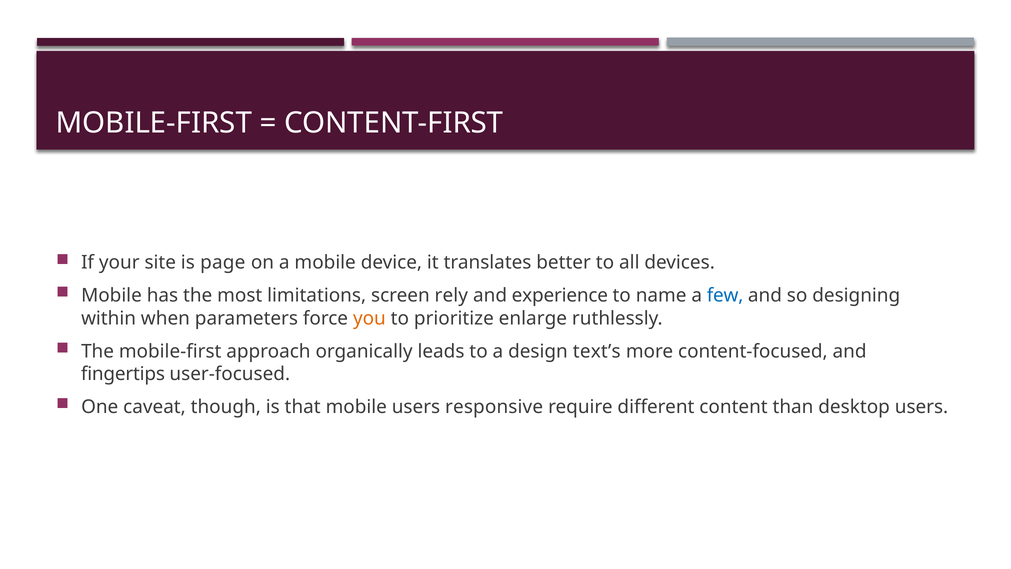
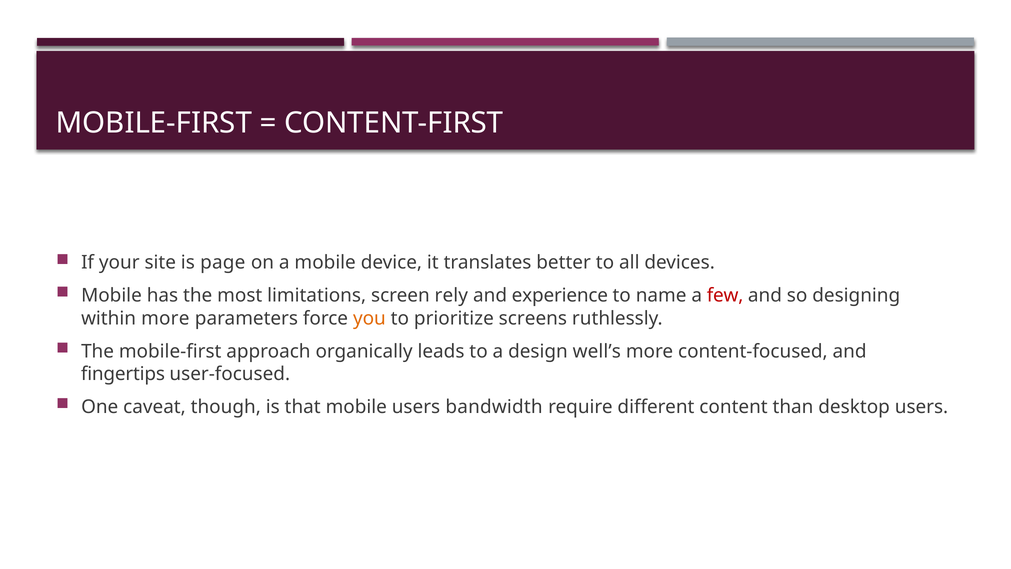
few colour: blue -> red
within when: when -> more
enlarge: enlarge -> screens
text’s: text’s -> well’s
responsive: responsive -> bandwidth
